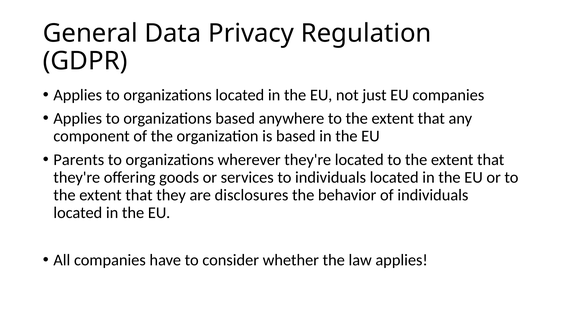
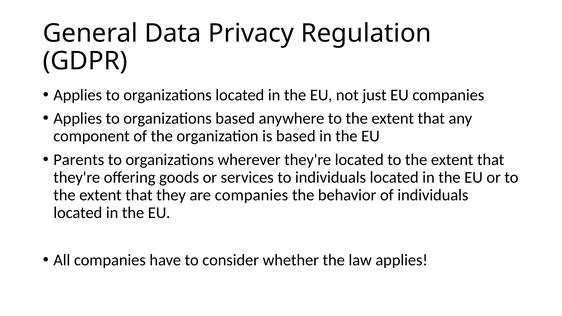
are disclosures: disclosures -> companies
